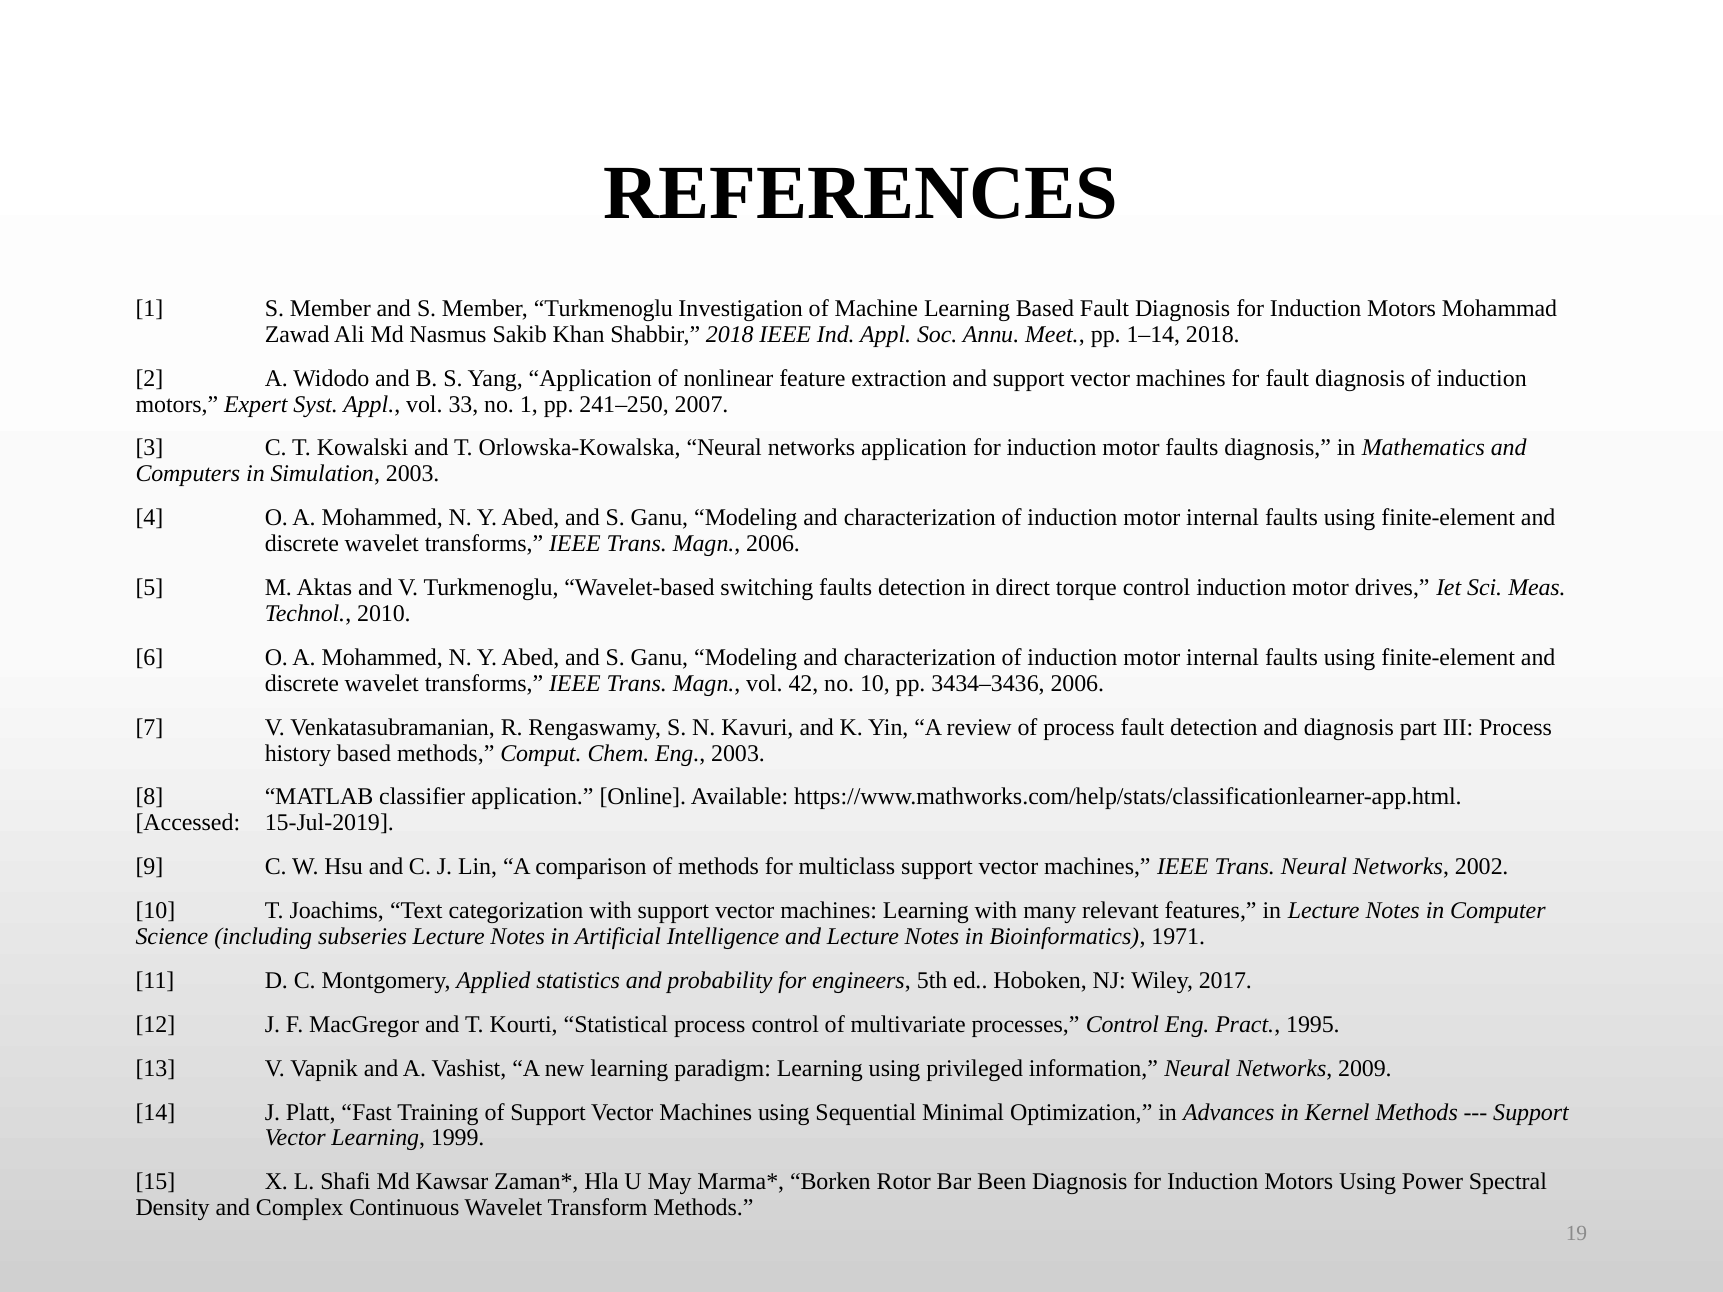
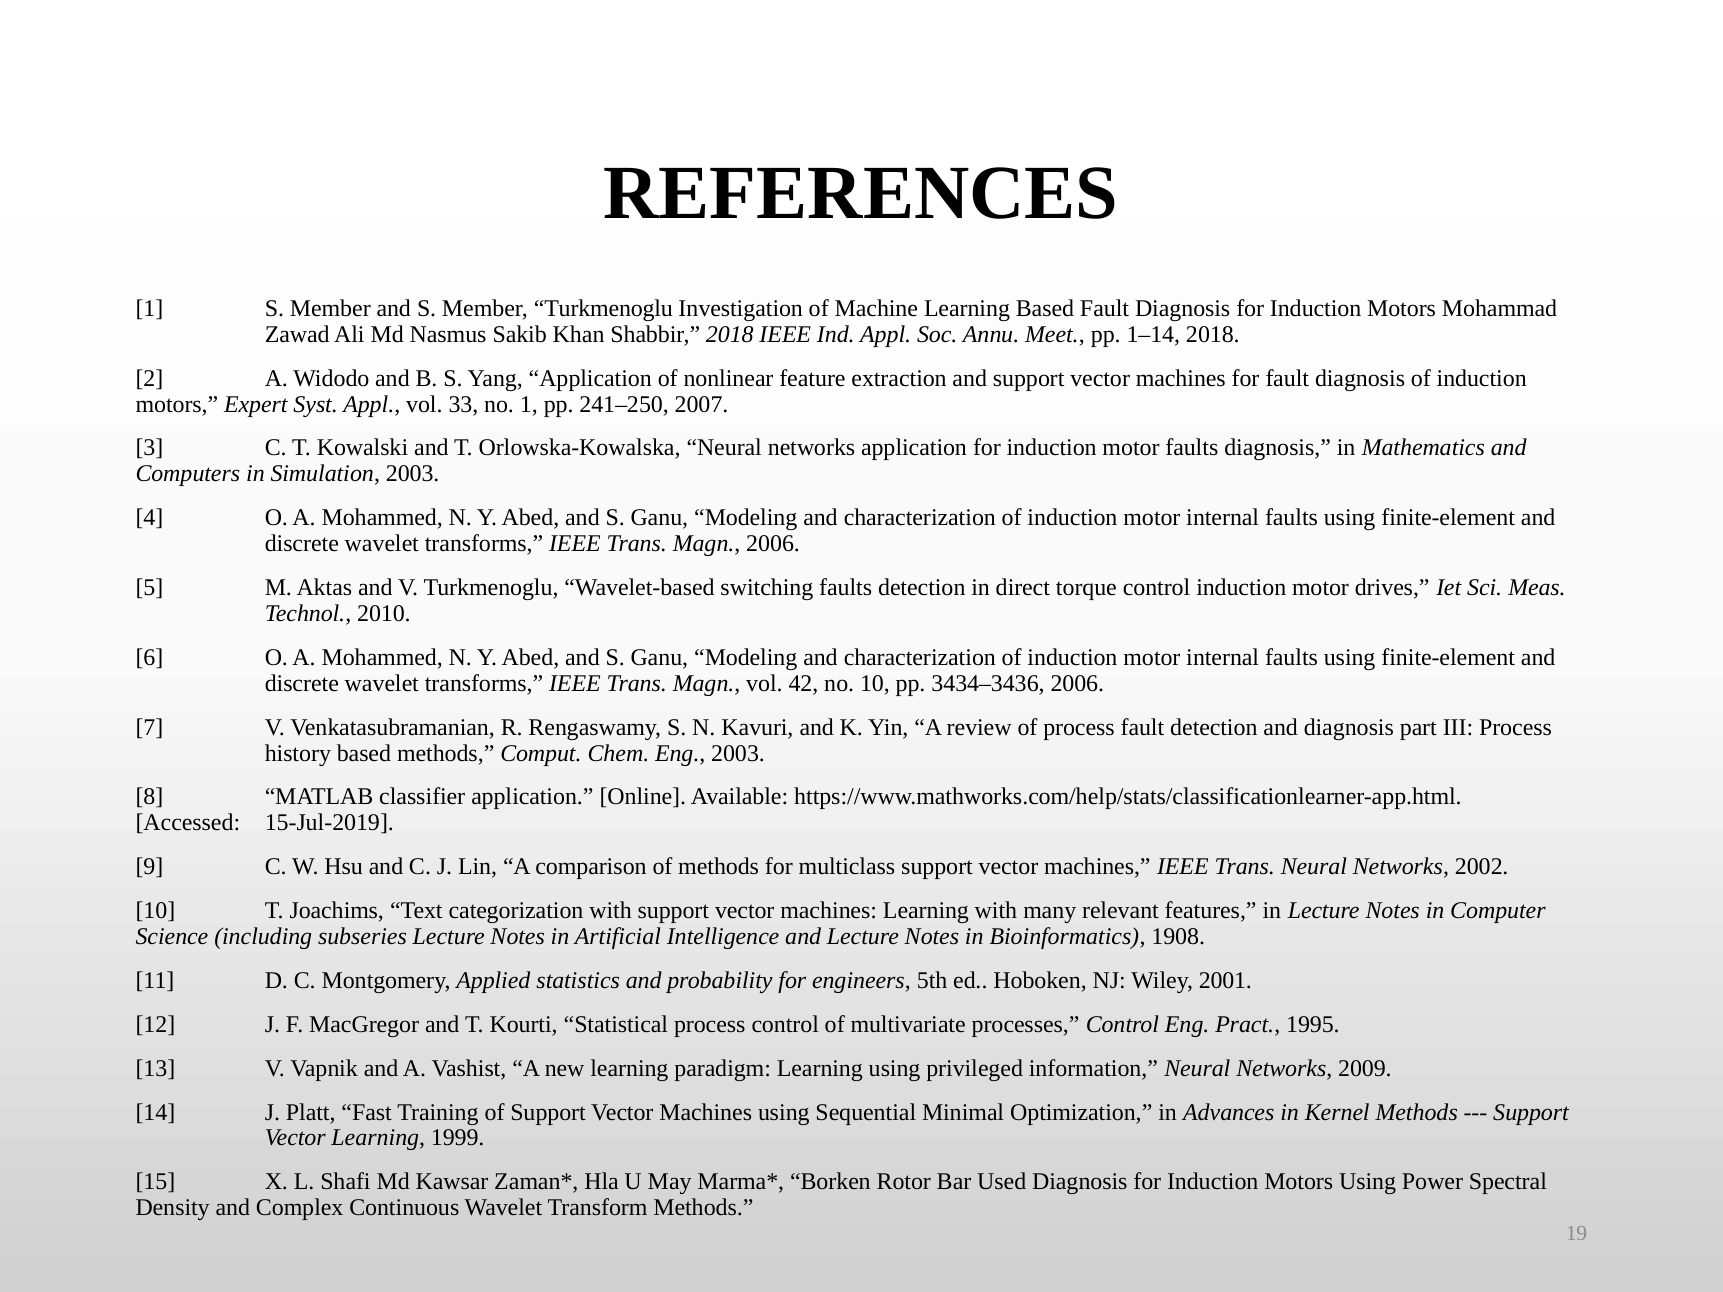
1971: 1971 -> 1908
2017: 2017 -> 2001
Been: Been -> Used
